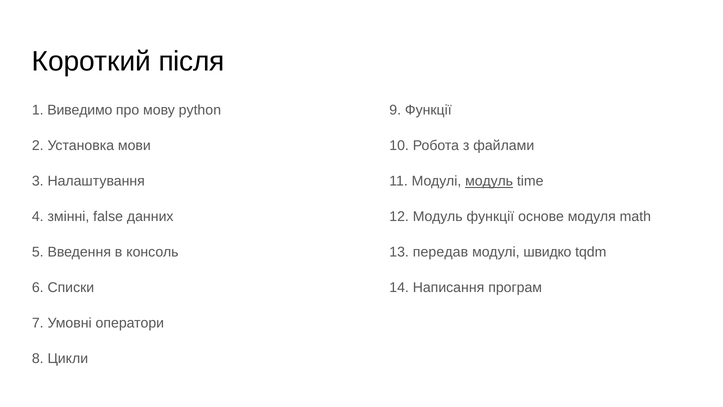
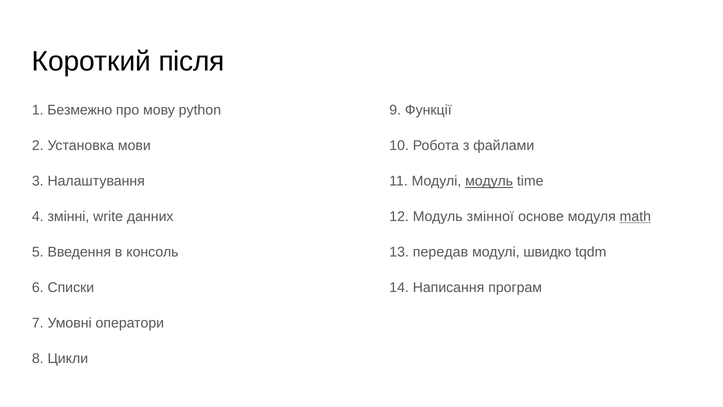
Виведимо: Виведимо -> Безмежно
false: false -> write
Модуль функції: функції -> змінної
math underline: none -> present
